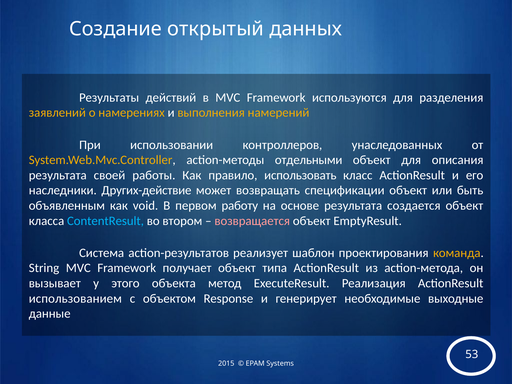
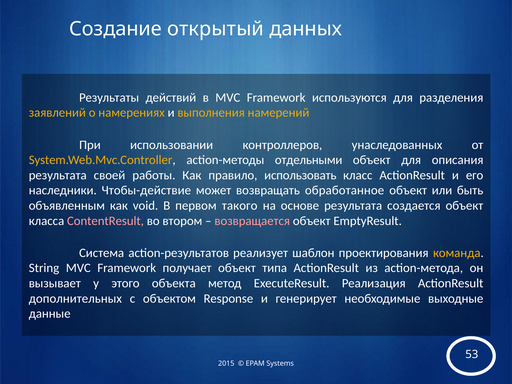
Других-действие: Других-действие -> Чтобы-действие
спецификации: спецификации -> обработанное
работу: работу -> такого
ContentResult colour: light blue -> pink
использованием: использованием -> дополнительных
